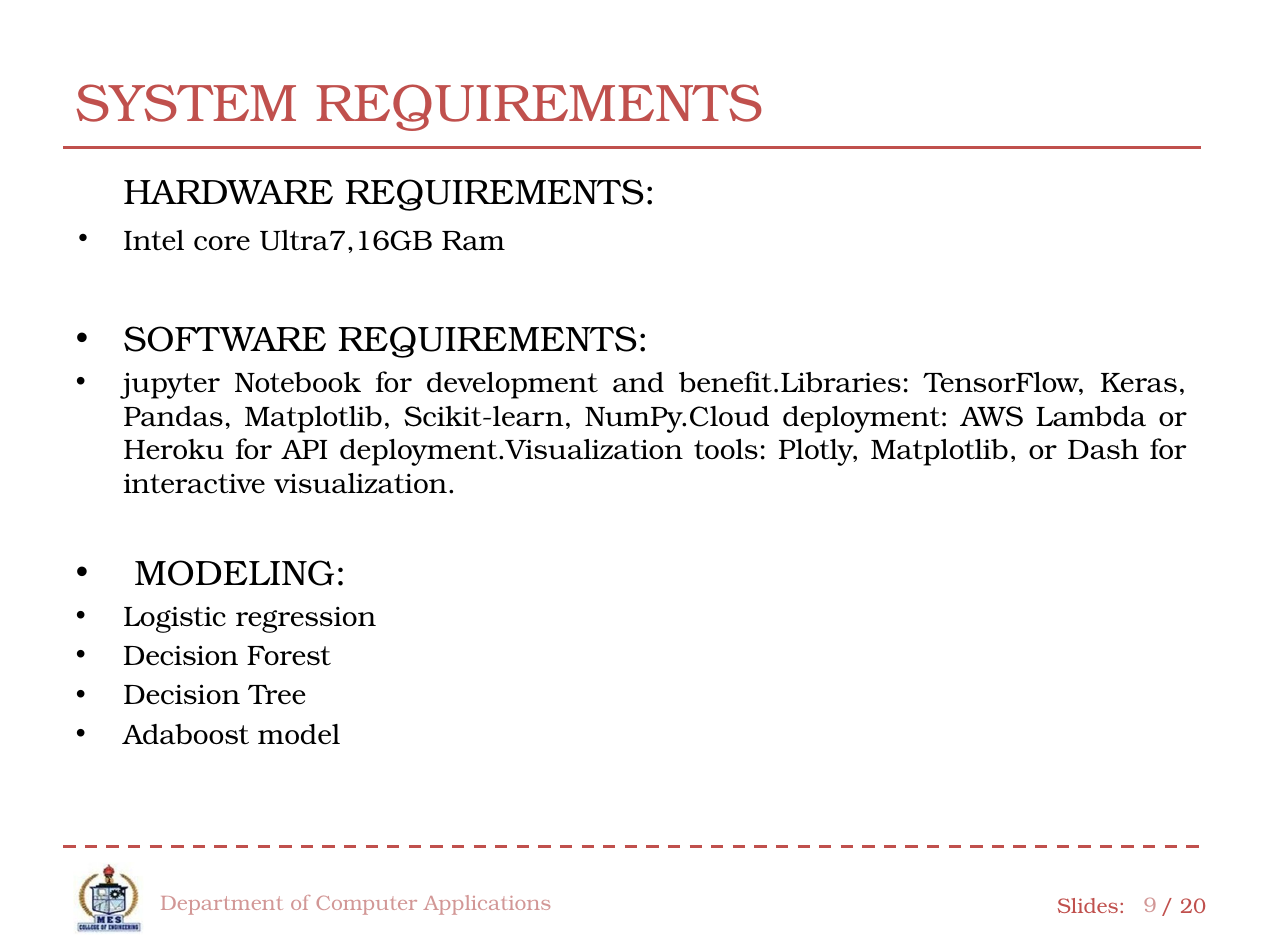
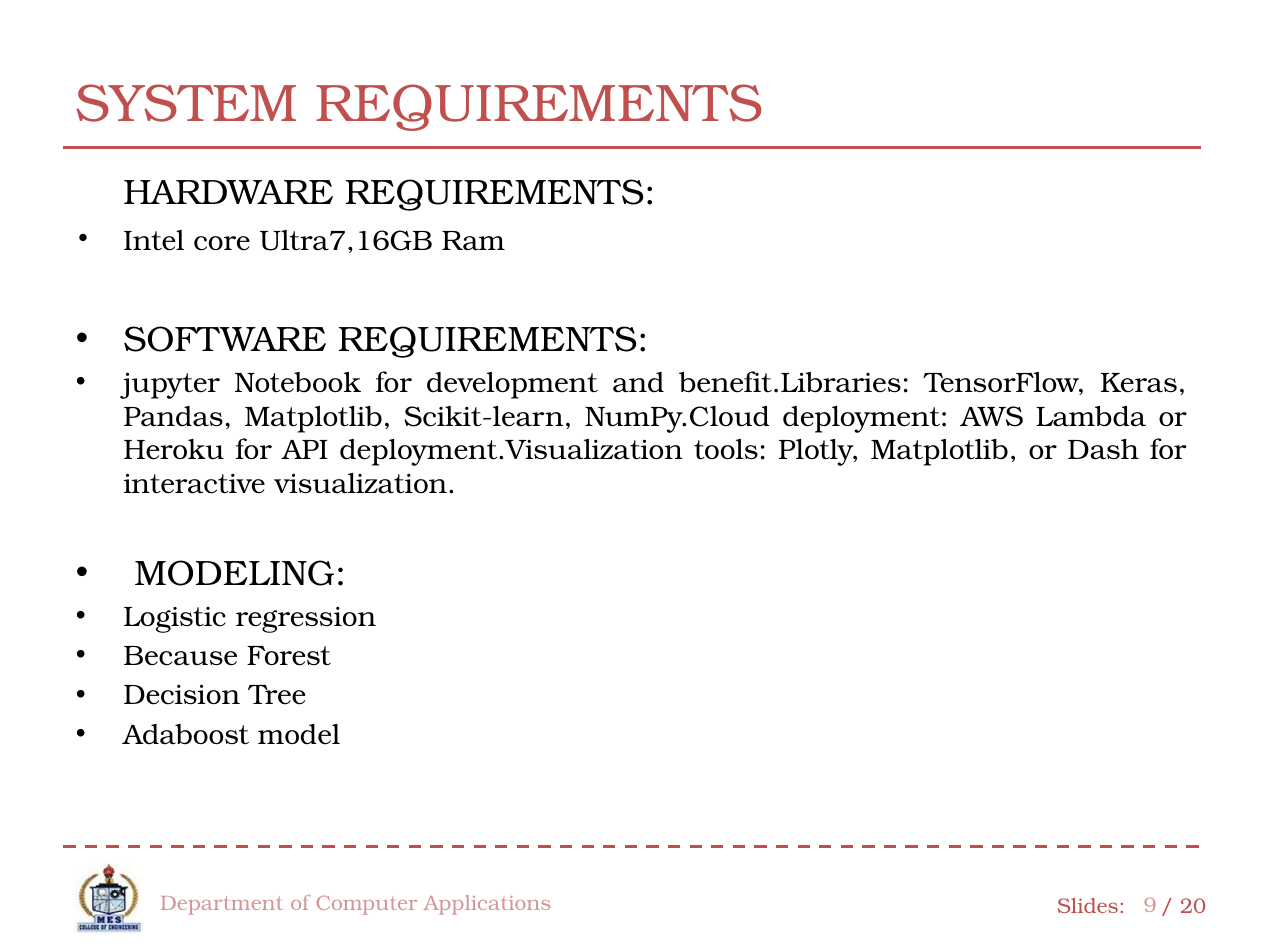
Decision at (181, 656): Decision -> Because
